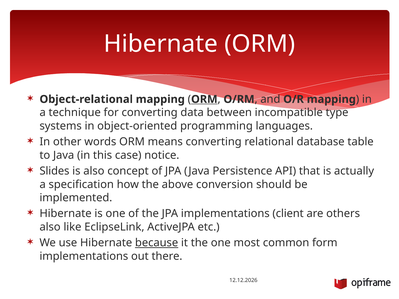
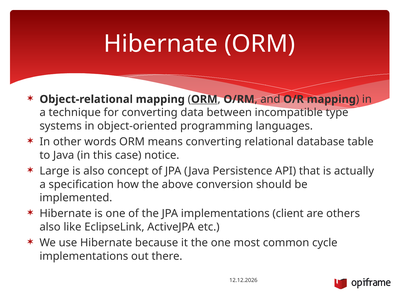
Slides: Slides -> Large
because underline: present -> none
form: form -> cycle
